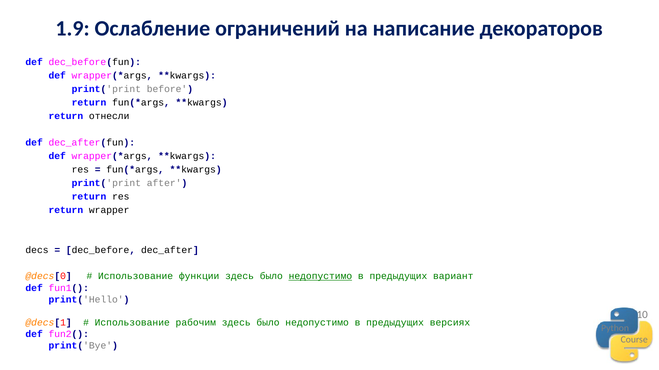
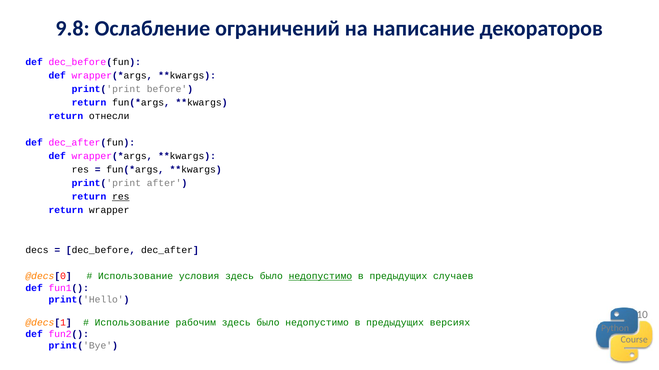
1.9: 1.9 -> 9.8
res at (121, 197) underline: none -> present
функции: функции -> условия
вариант: вариант -> случаев
